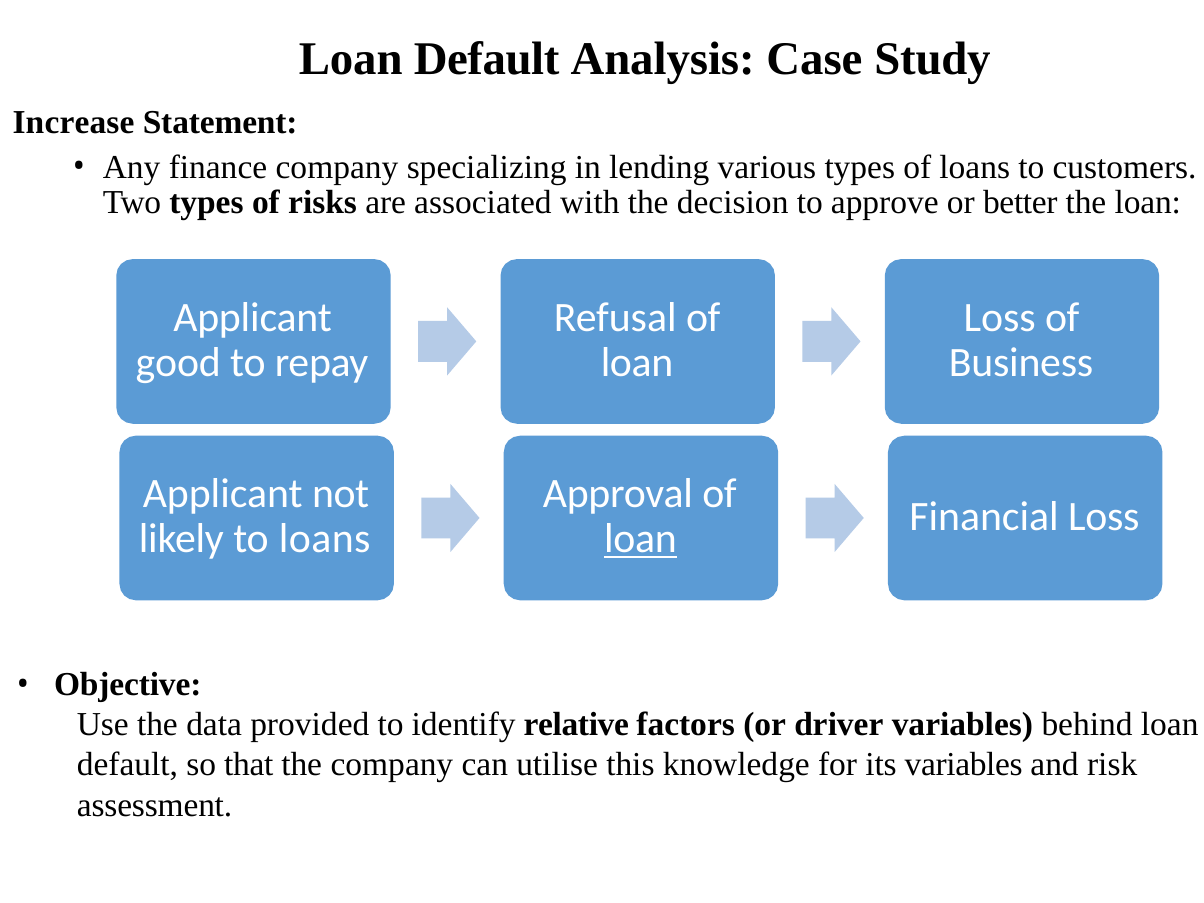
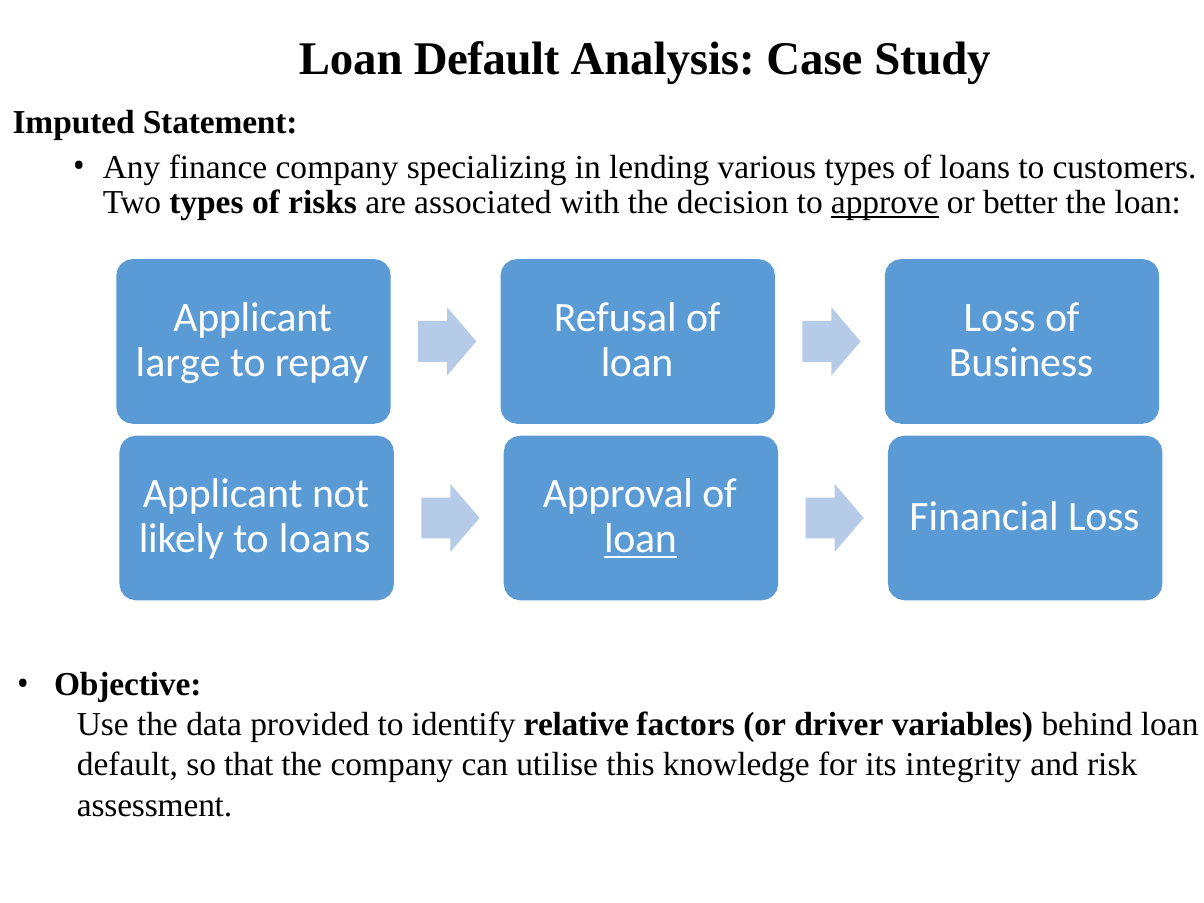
Increase: Increase -> Imputed
approve underline: none -> present
good: good -> large
its variables: variables -> integrity
